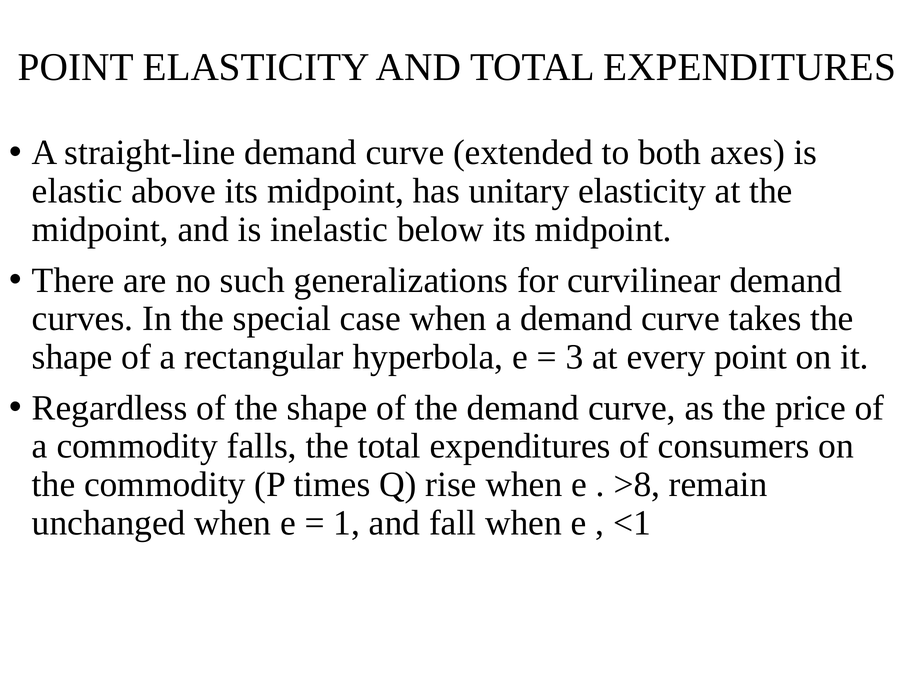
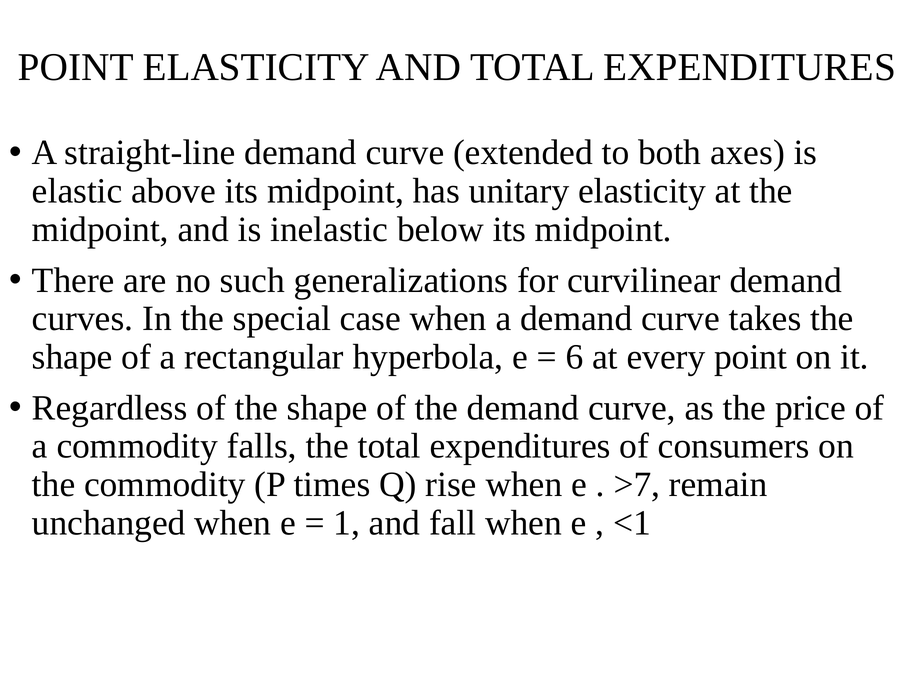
3: 3 -> 6
>8: >8 -> >7
